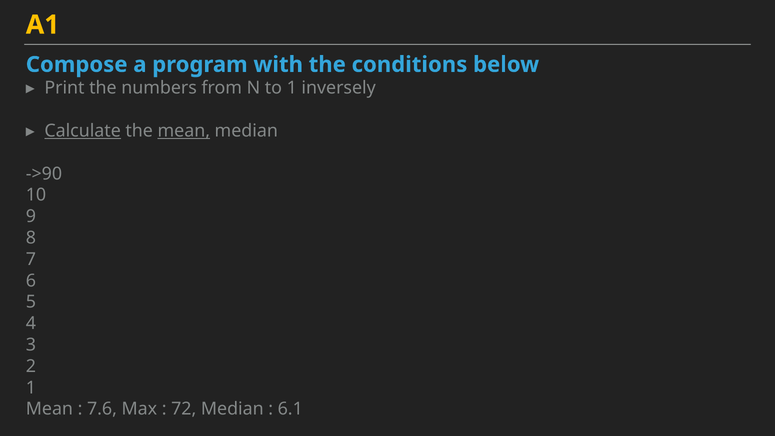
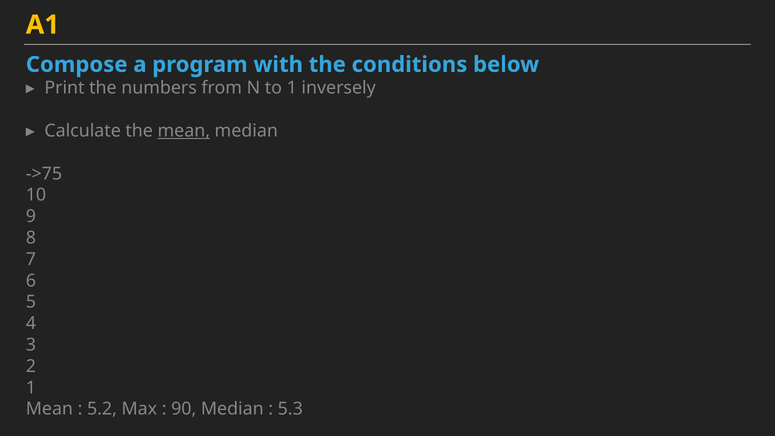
Calculate underline: present -> none
->90: ->90 -> ->75
7.6: 7.6 -> 5.2
72: 72 -> 90
6.1: 6.1 -> 5.3
